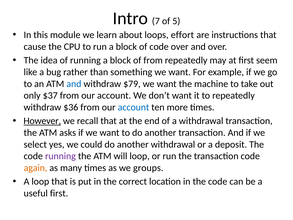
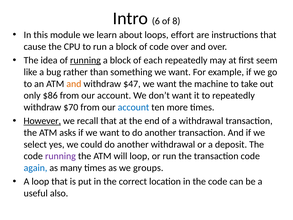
7: 7 -> 6
5: 5 -> 8
running at (85, 60) underline: none -> present
of from: from -> each
and at (74, 84) colour: blue -> orange
$79: $79 -> $47
$37: $37 -> $86
$36: $36 -> $70
again colour: orange -> blue
useful first: first -> also
